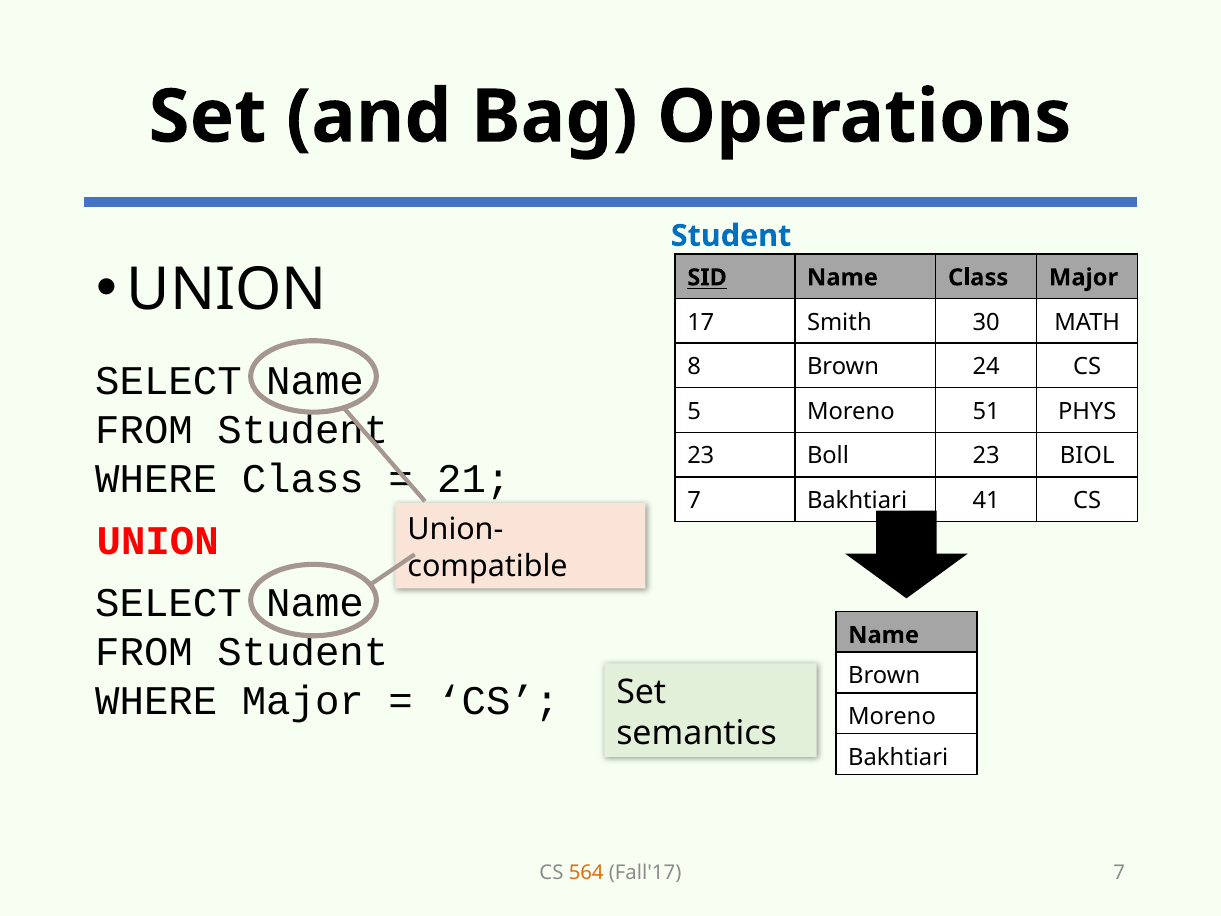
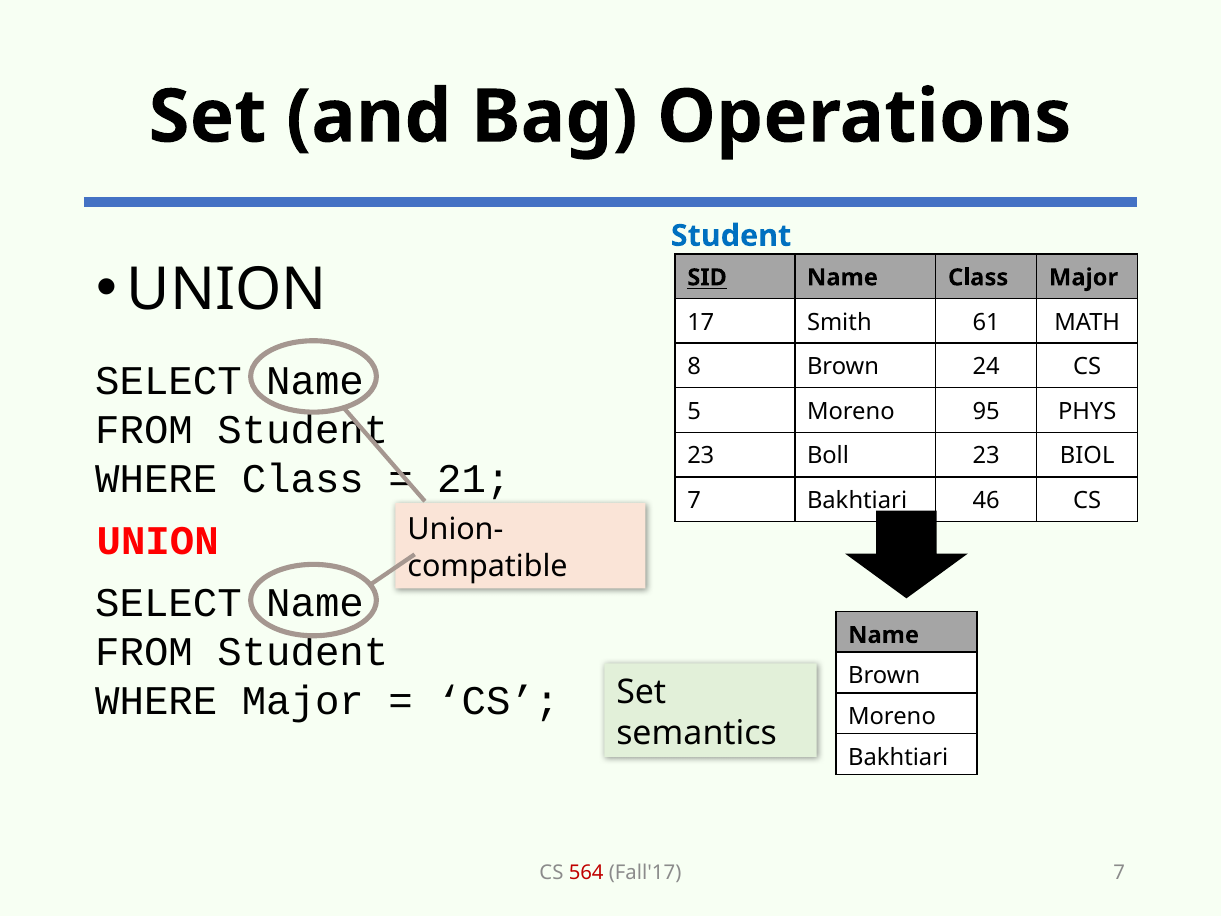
30: 30 -> 61
51: 51 -> 95
41: 41 -> 46
564 colour: orange -> red
